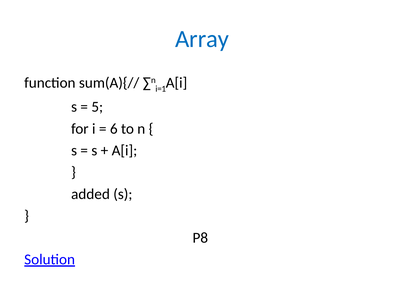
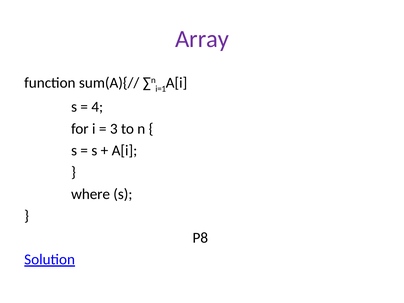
Array colour: blue -> purple
5: 5 -> 4
6: 6 -> 3
added: added -> where
